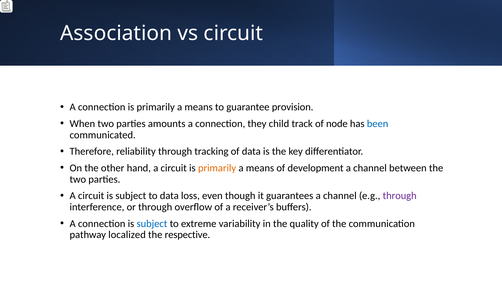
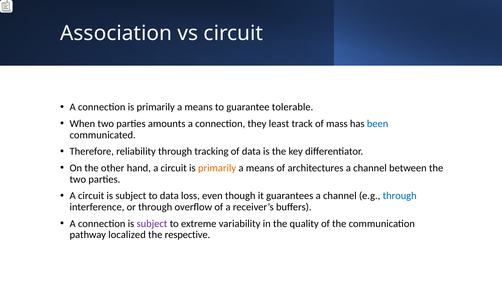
provision: provision -> tolerable
child: child -> least
node: node -> mass
development: development -> architectures
through at (400, 196) colour: purple -> blue
subject at (152, 224) colour: blue -> purple
